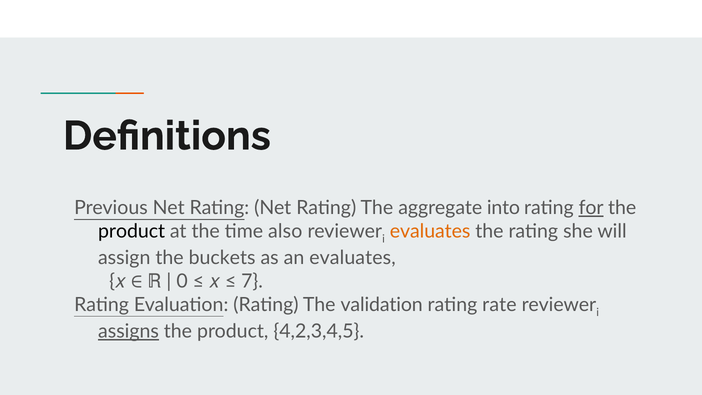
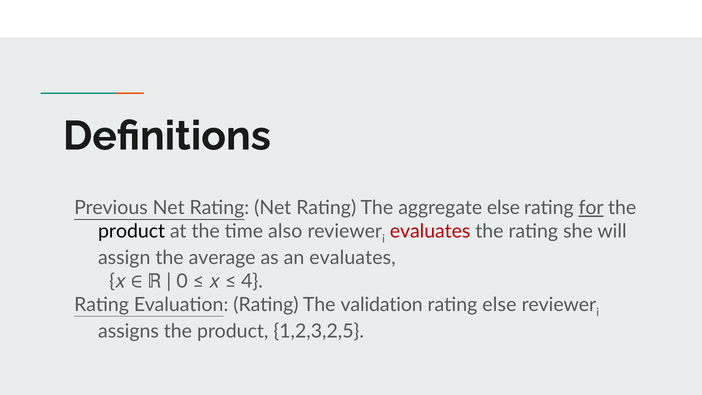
aggregate into: into -> else
evaluates at (430, 231) colour: orange -> red
buckets: buckets -> average
7: 7 -> 4
rating rate: rate -> else
assigns underline: present -> none
4,2,3,4,5: 4,2,3,4,5 -> 1,2,3,2,5
